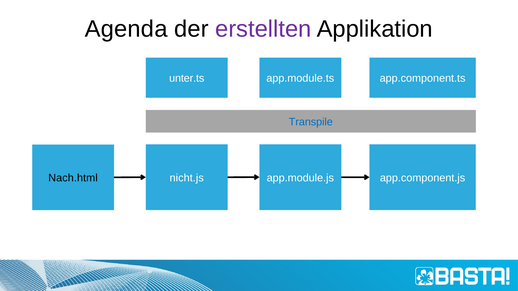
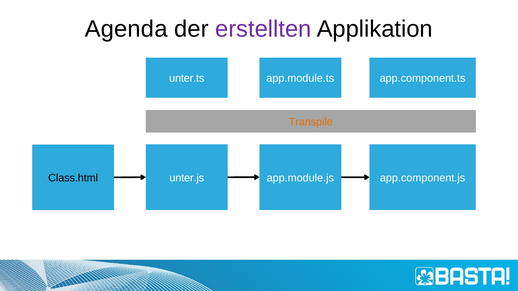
Transpile colour: blue -> orange
nicht.js: nicht.js -> unter.js
Nach.html: Nach.html -> Class.html
